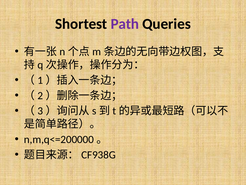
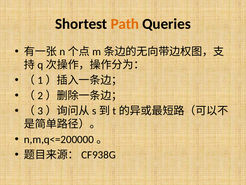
Path colour: purple -> orange
